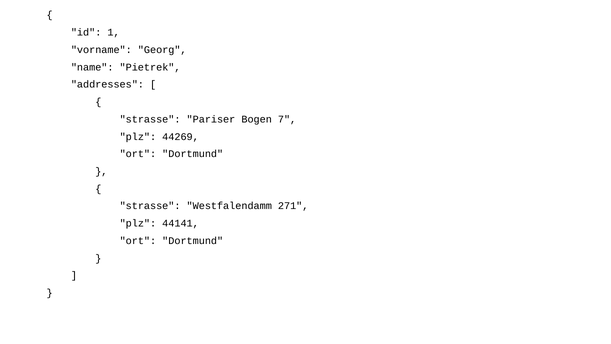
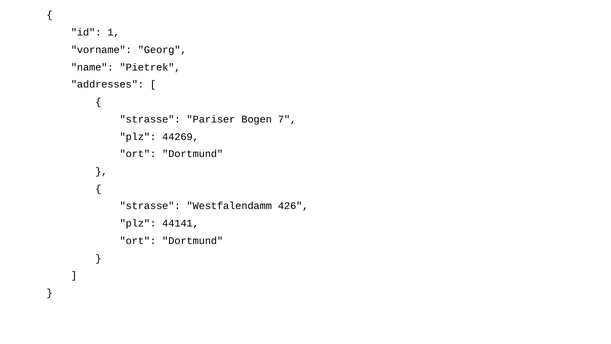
271: 271 -> 426
